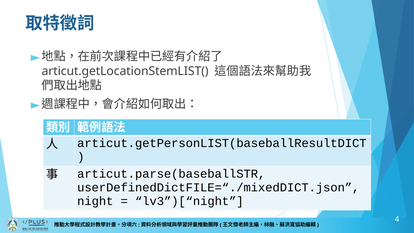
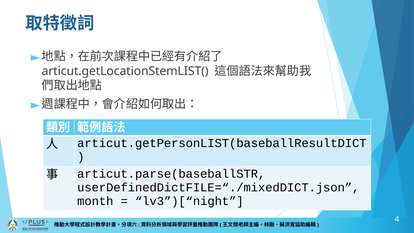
night: night -> month
